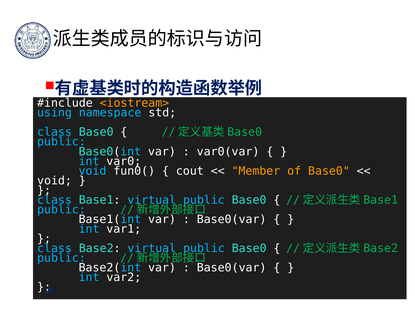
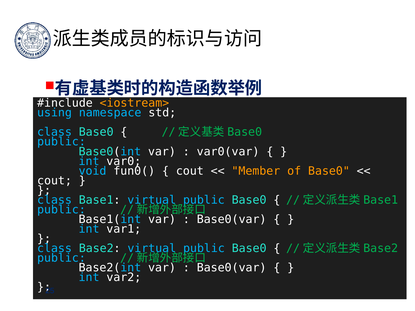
void at (55, 181): void -> cout
